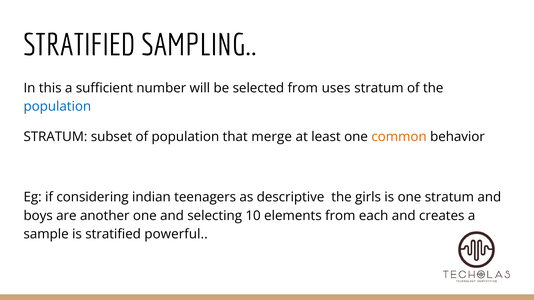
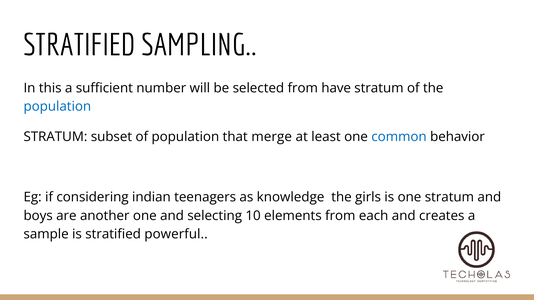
uses: uses -> have
common colour: orange -> blue
descriptive: descriptive -> knowledge
